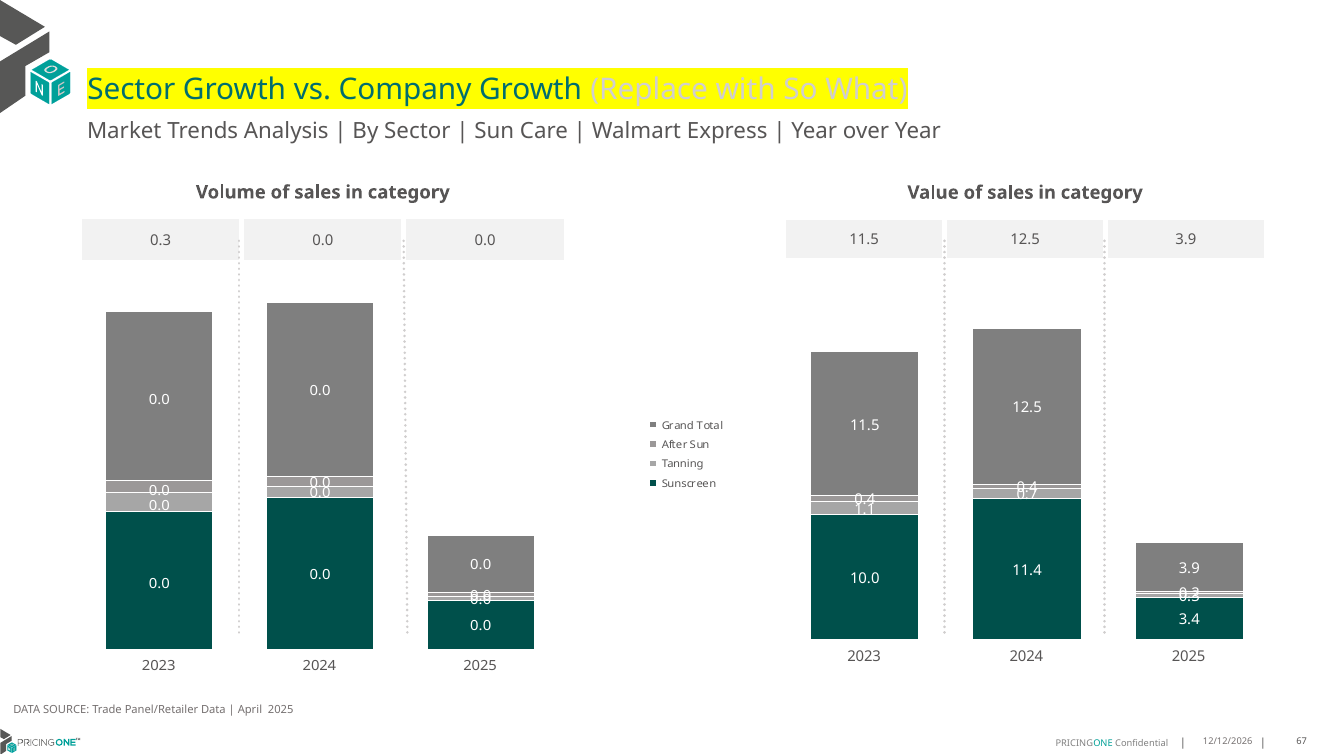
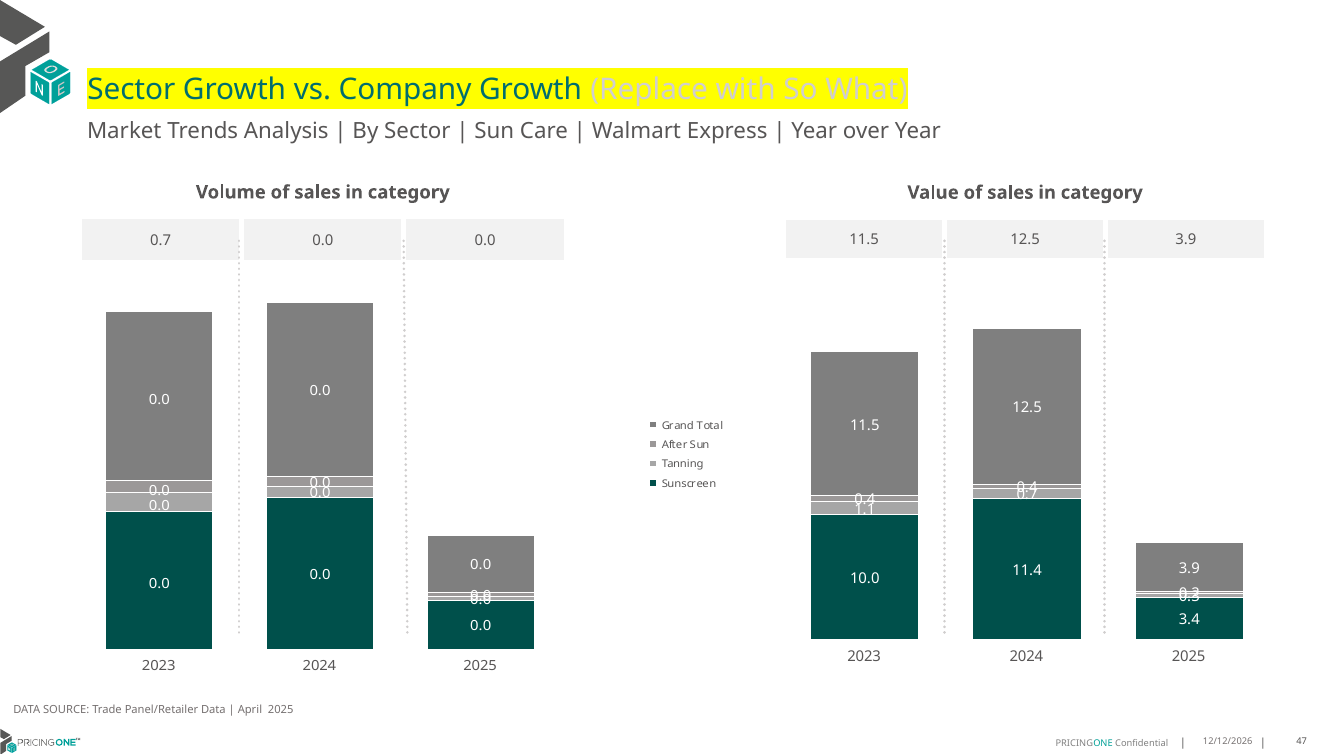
0.3 at (161, 241): 0.3 -> 0.7
67: 67 -> 47
